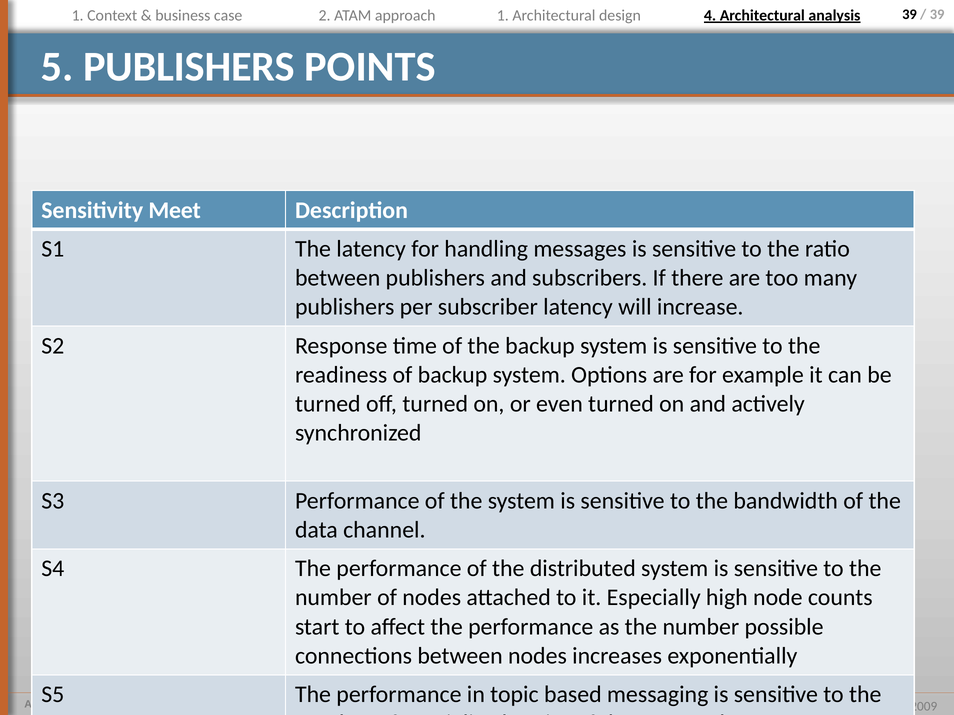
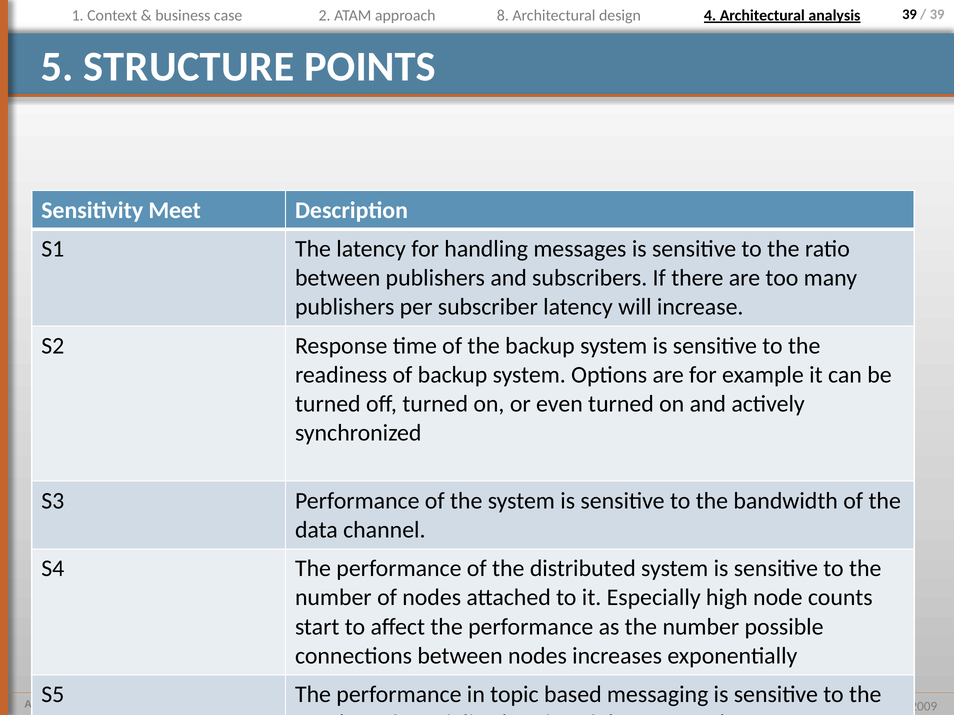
approach 1: 1 -> 8
5 PUBLISHERS: PUBLISHERS -> STRUCTURE
